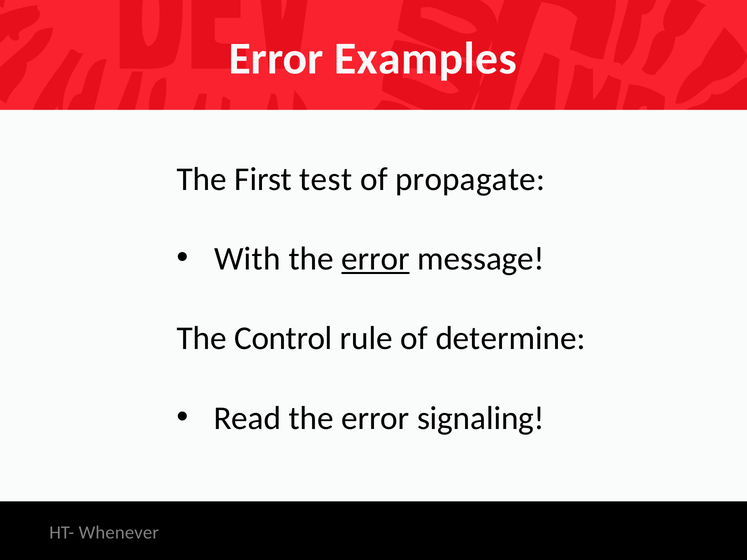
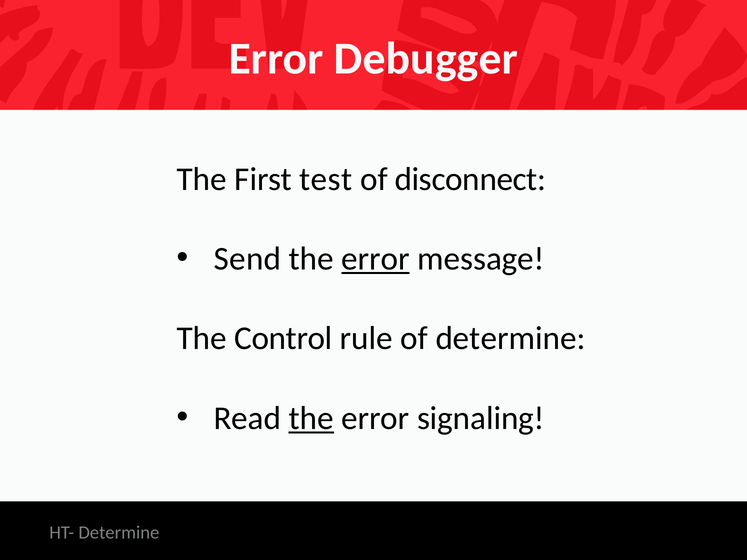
Examples: Examples -> Debugger
propagate: propagate -> disconnect
With: With -> Send
the at (311, 418) underline: none -> present
HT- Whenever: Whenever -> Determine
